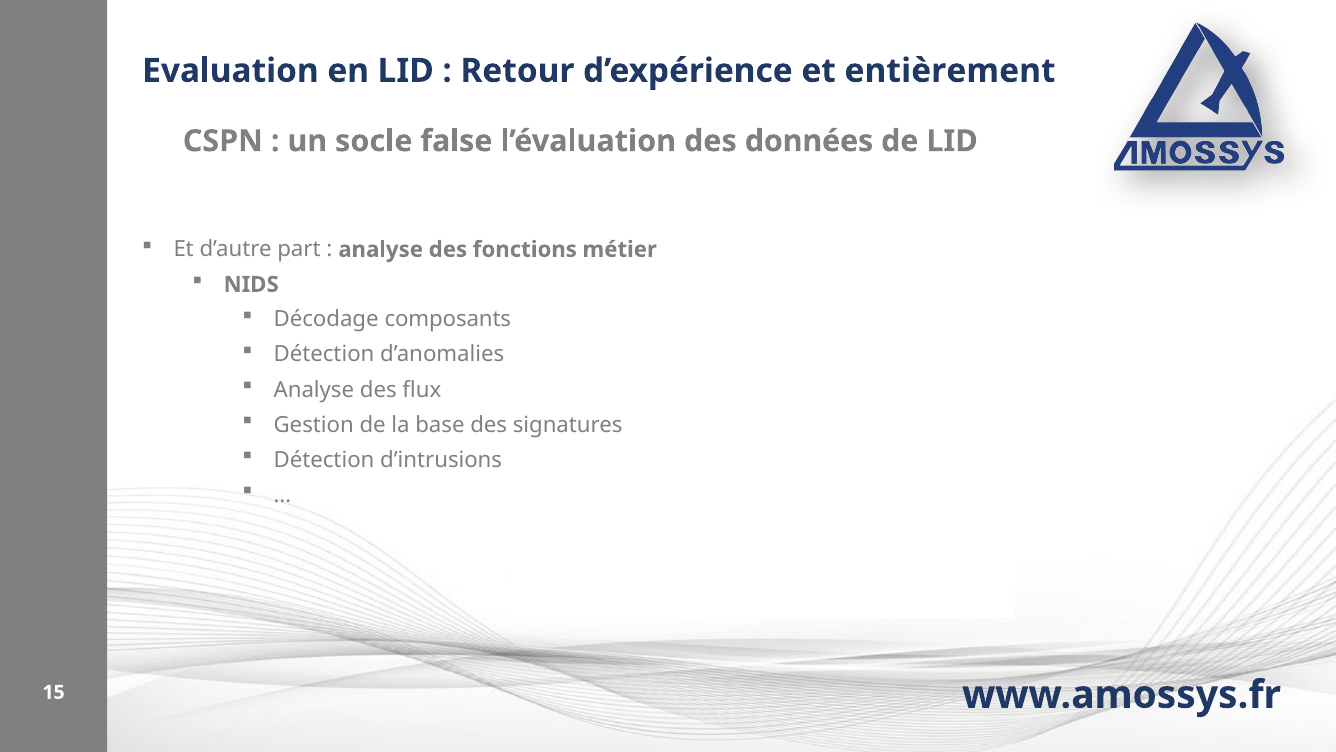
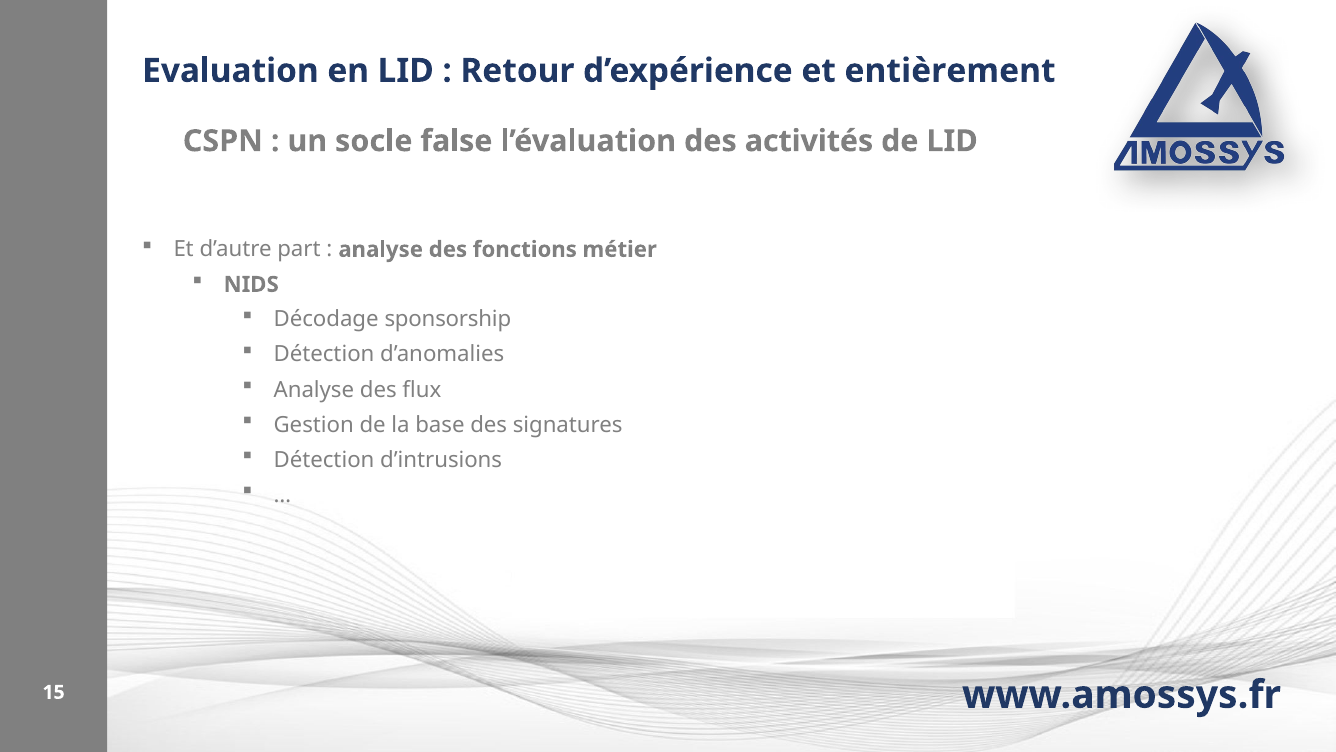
données: données -> activités
composants: composants -> sponsorship
